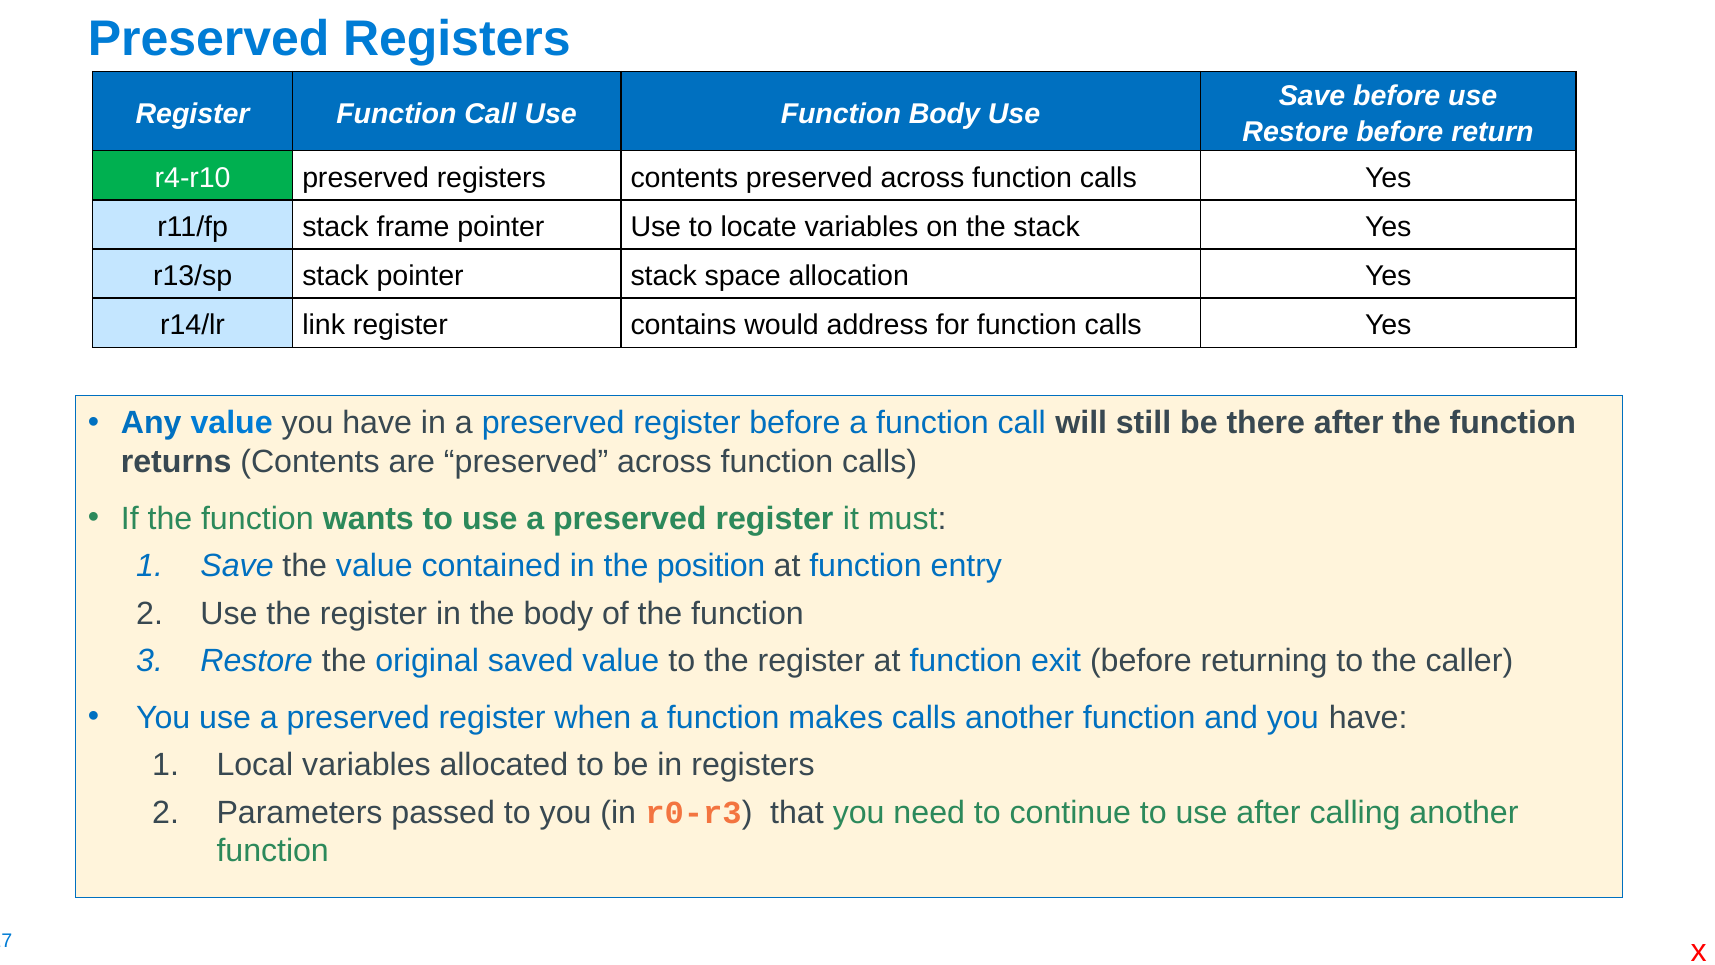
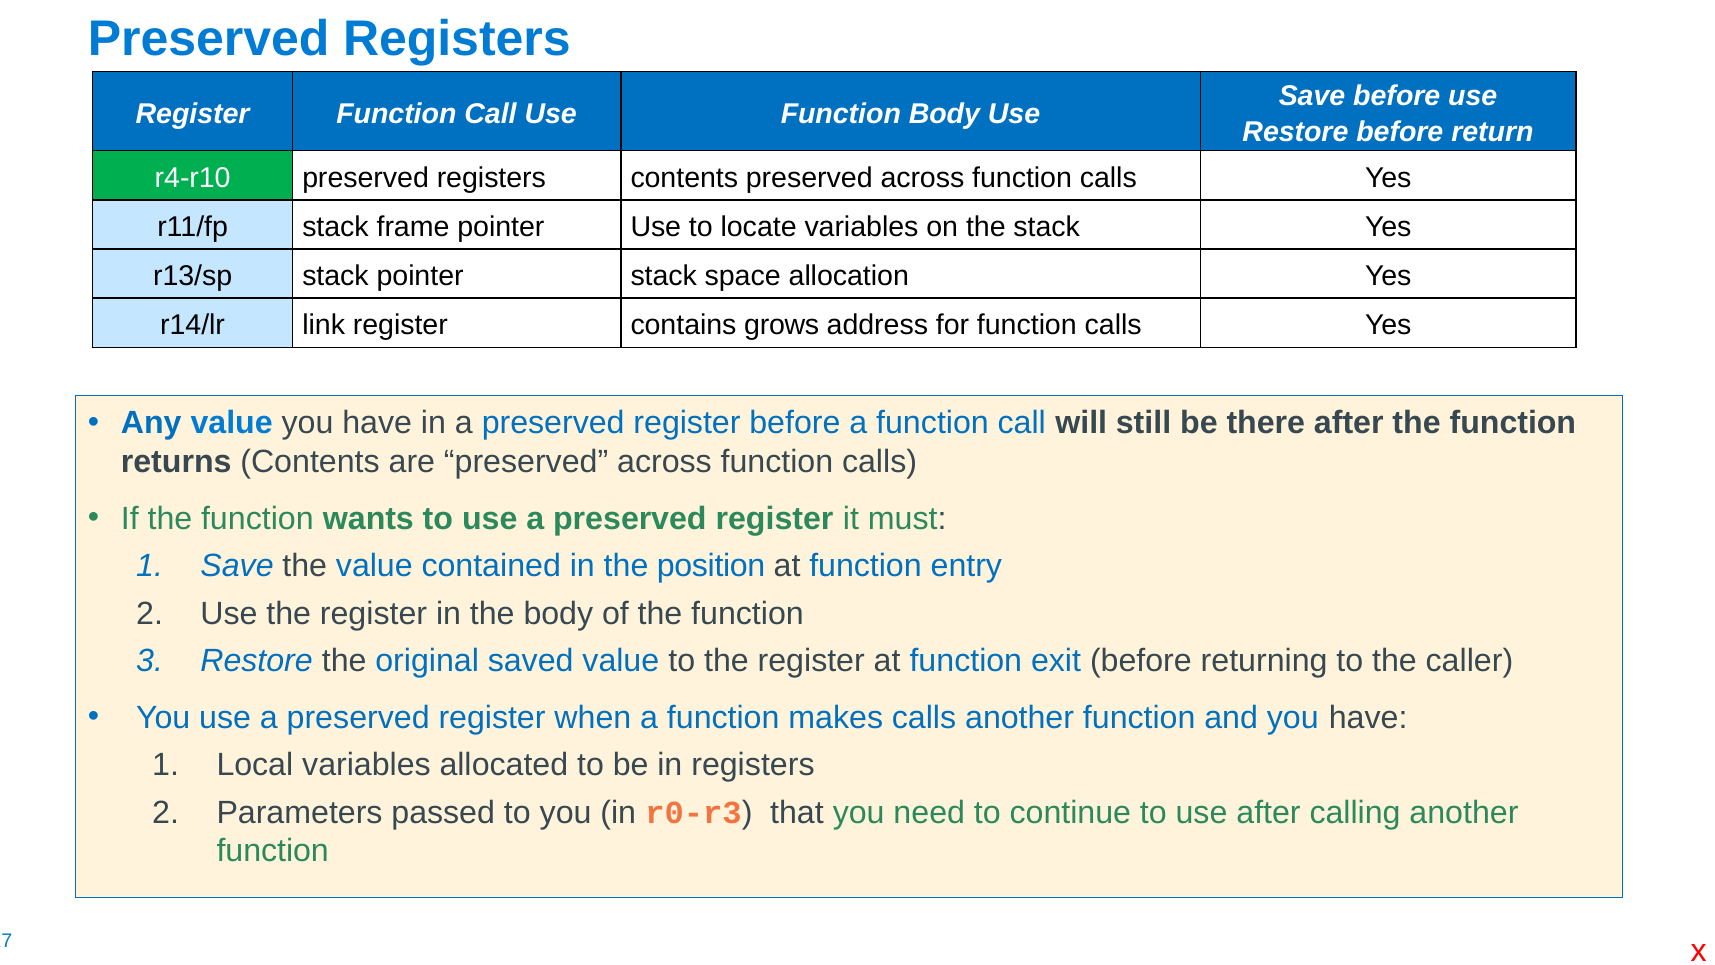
would: would -> grows
